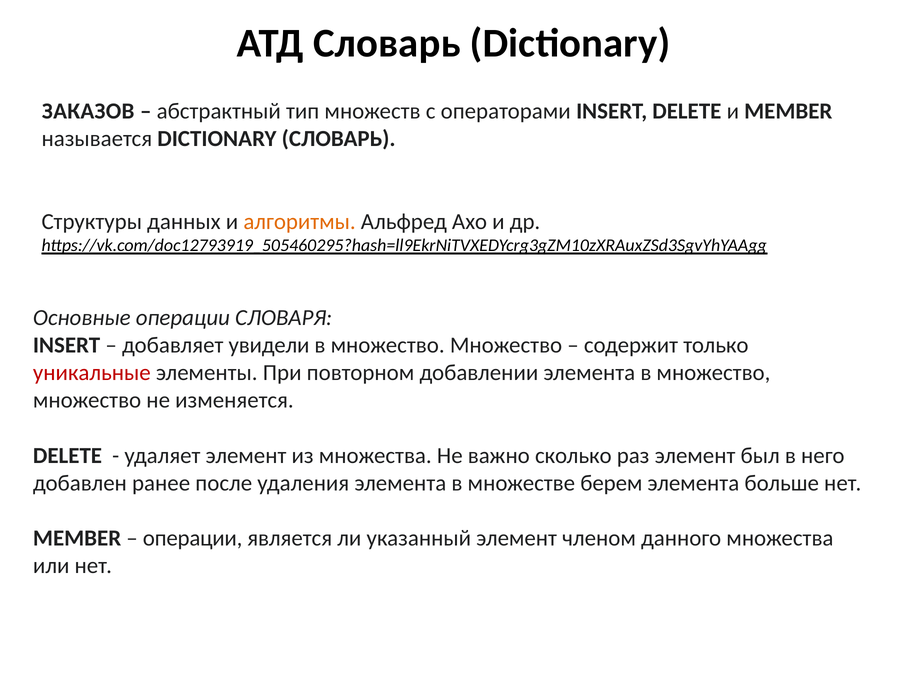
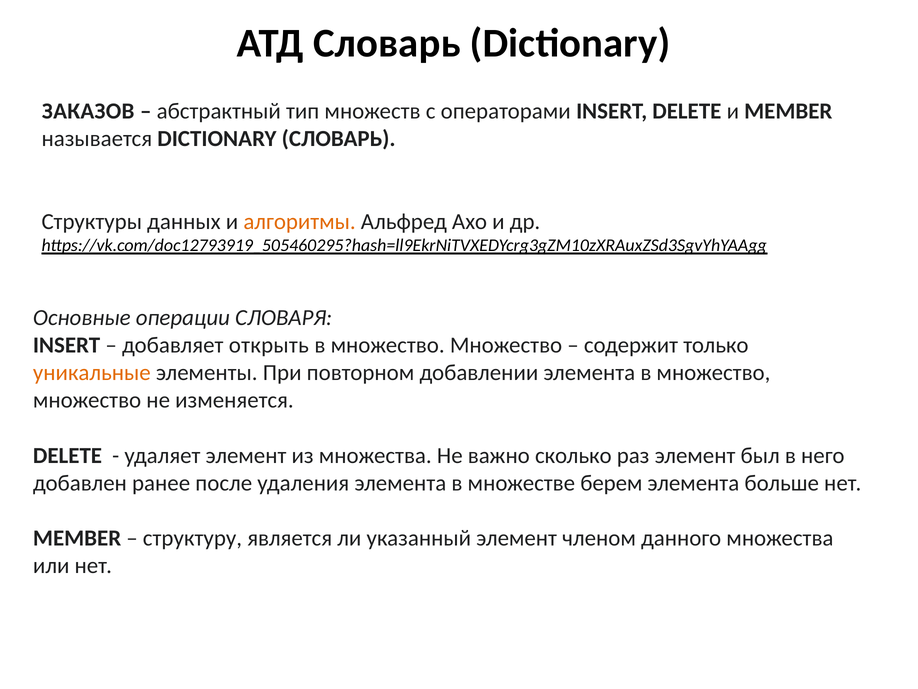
увидели: увидели -> открыть
уникальные colour: red -> orange
операции at (193, 538): операции -> структуру
